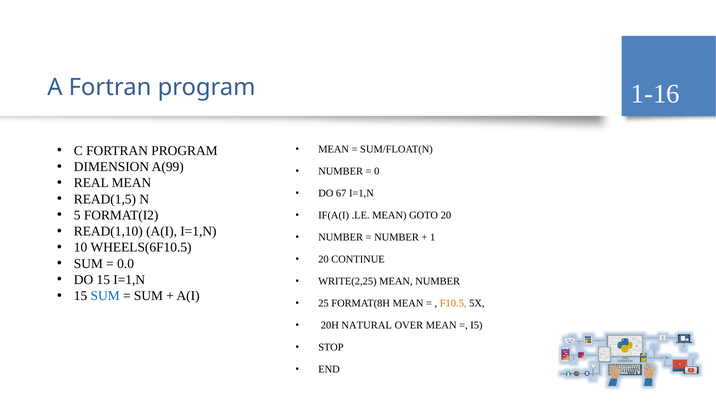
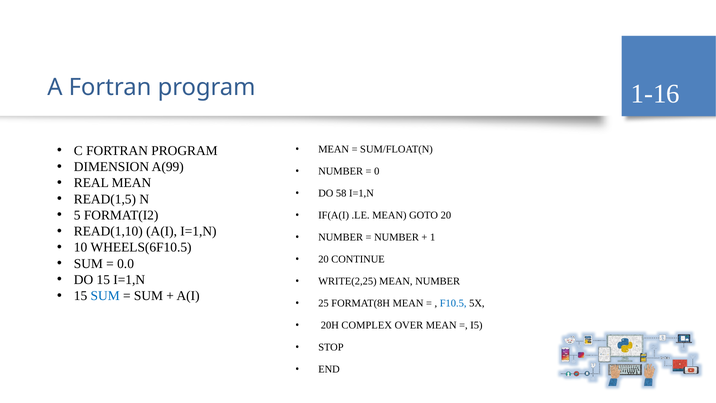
67: 67 -> 58
F10.5 colour: orange -> blue
NATURAL: NATURAL -> COMPLEX
